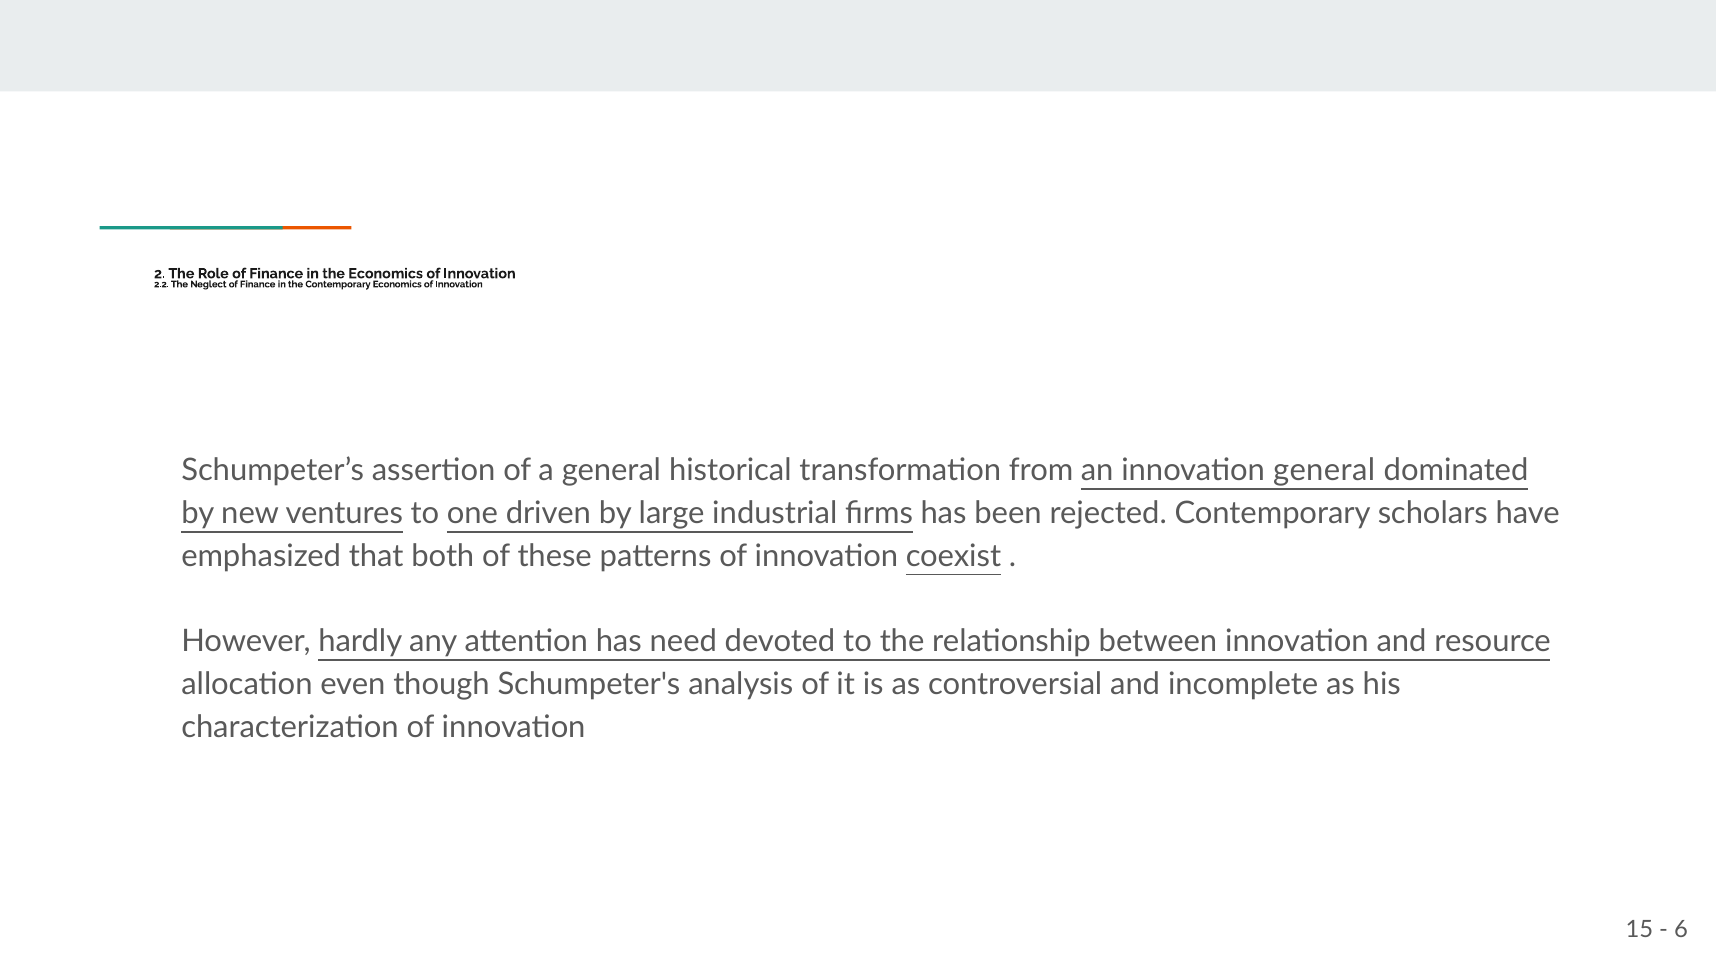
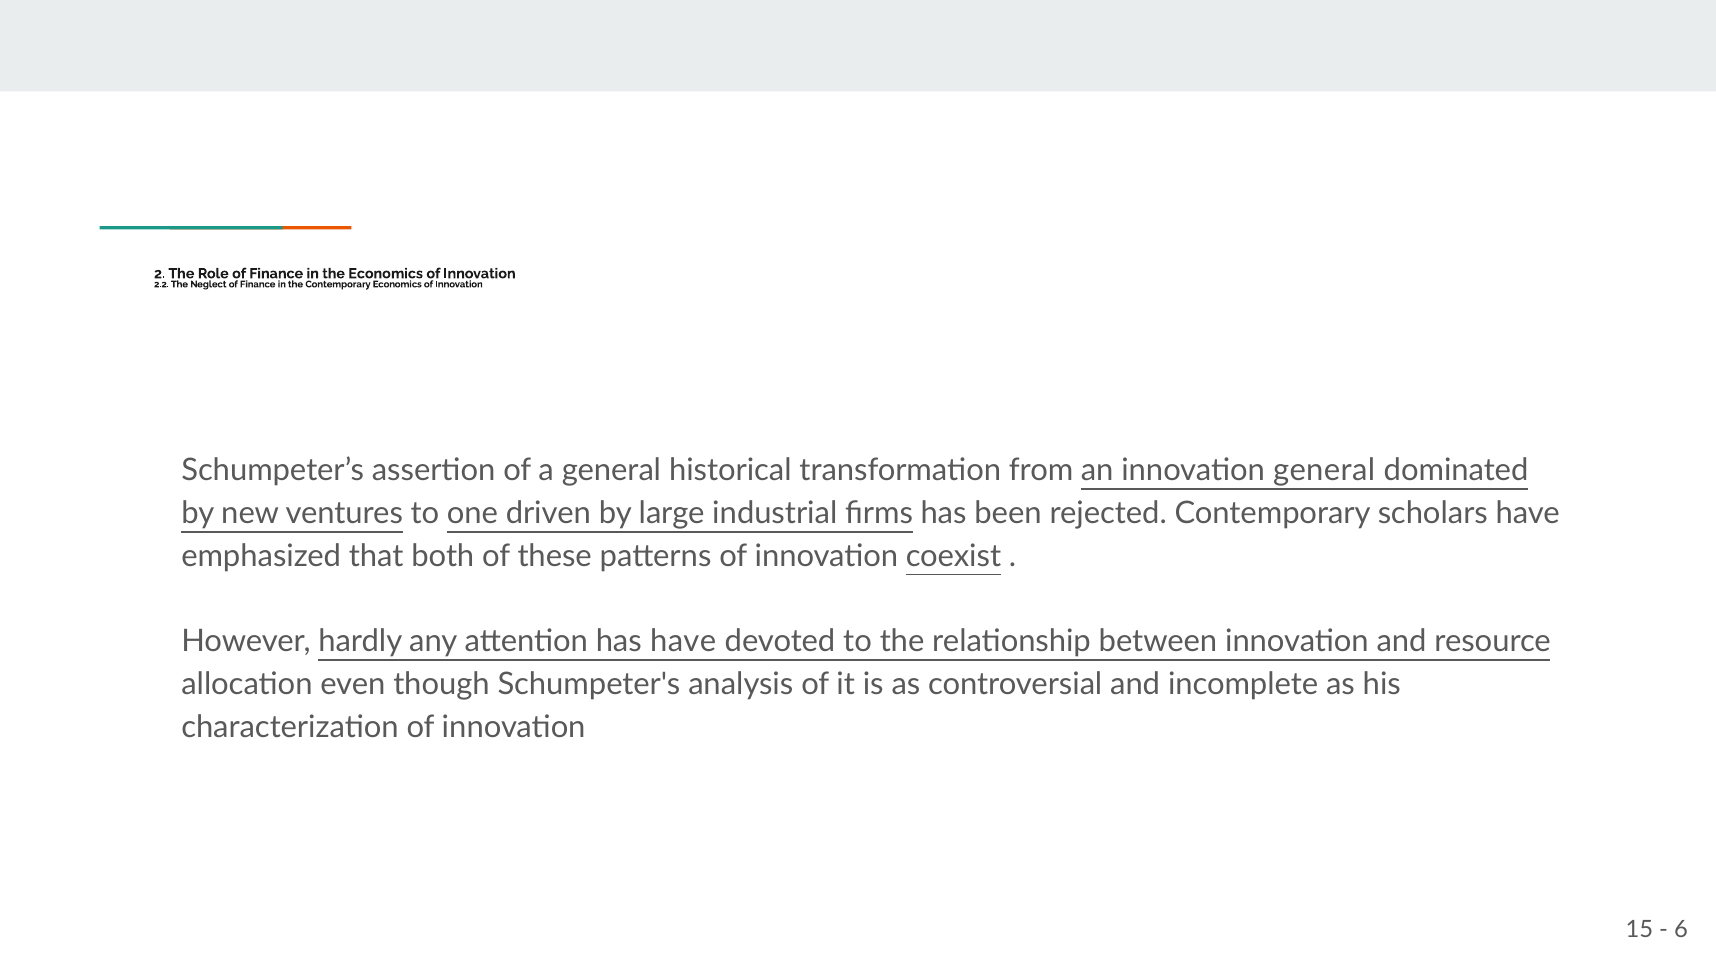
has need: need -> have
